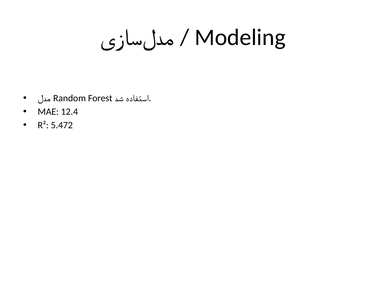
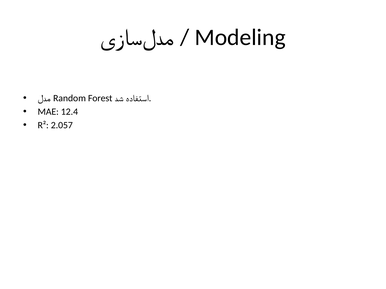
5.472: 5.472 -> 2.057
